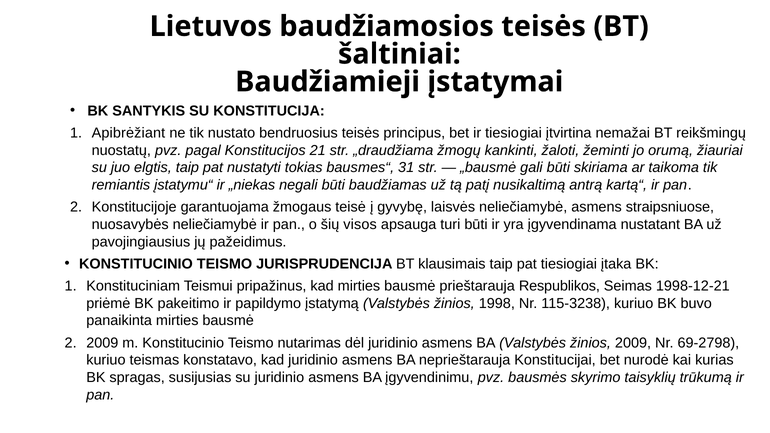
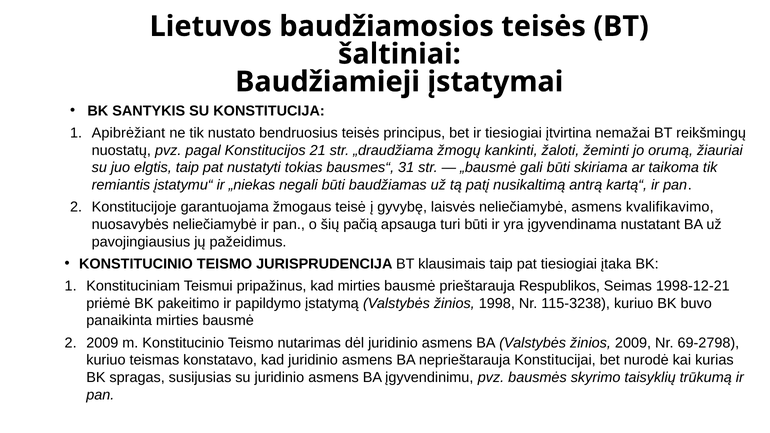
straipsniuose: straipsniuose -> kvalifikavimo
visos: visos -> pačią
